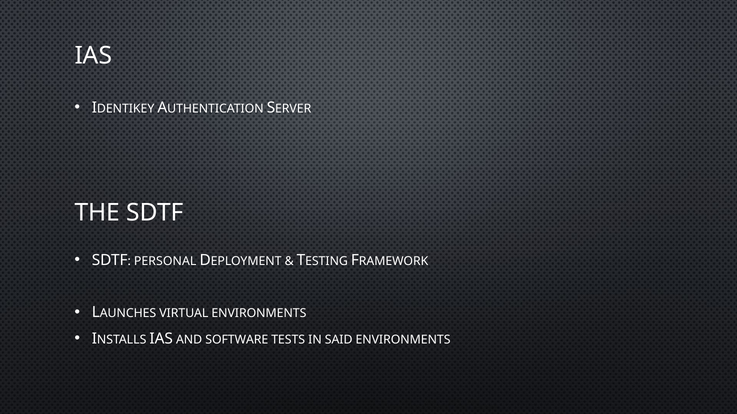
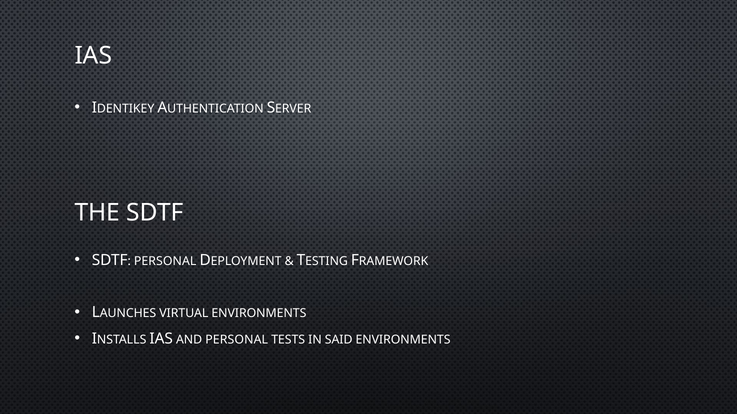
AND SOFTWARE: SOFTWARE -> PERSONAL
